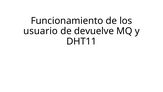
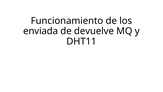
usuario: usuario -> enviada
